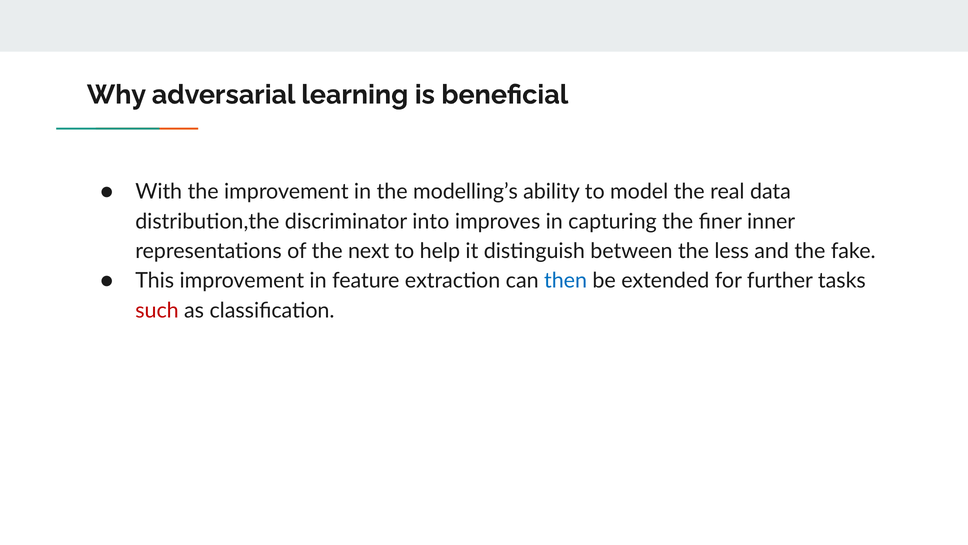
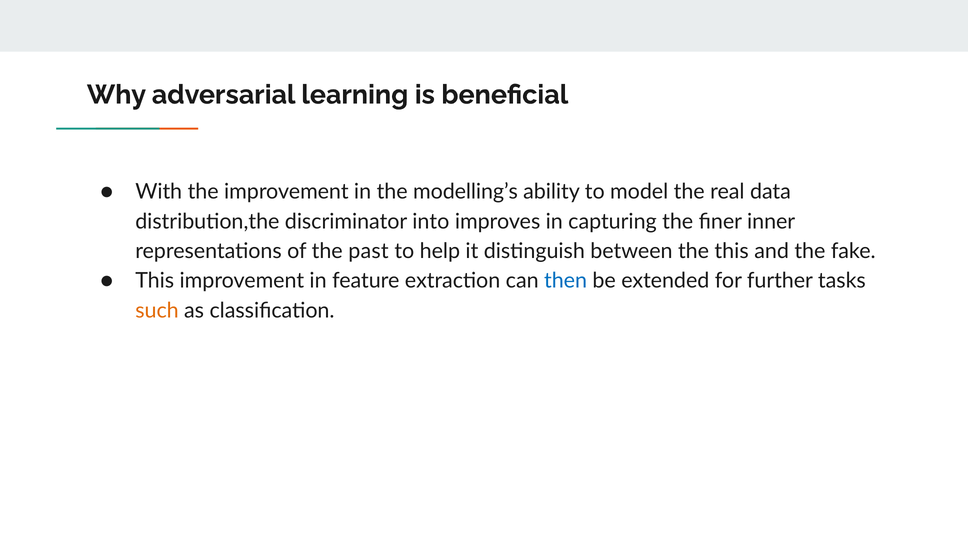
next: next -> past
the less: less -> this
such colour: red -> orange
